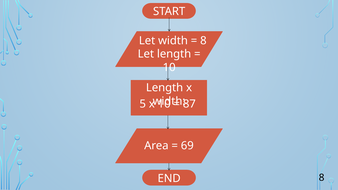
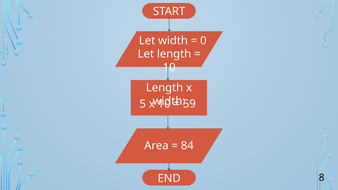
8 at (203, 41): 8 -> 0
87: 87 -> 59
69: 69 -> 84
